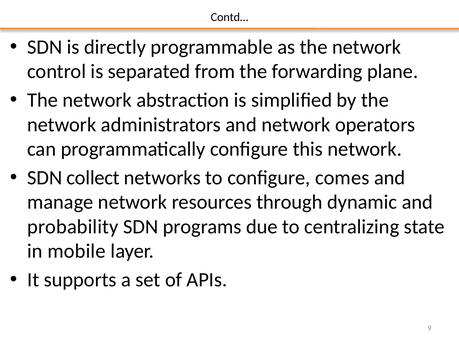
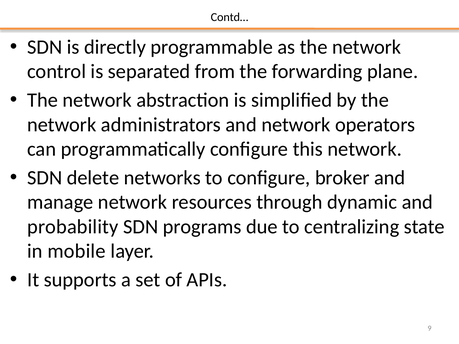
collect: collect -> delete
comes: comes -> broker
